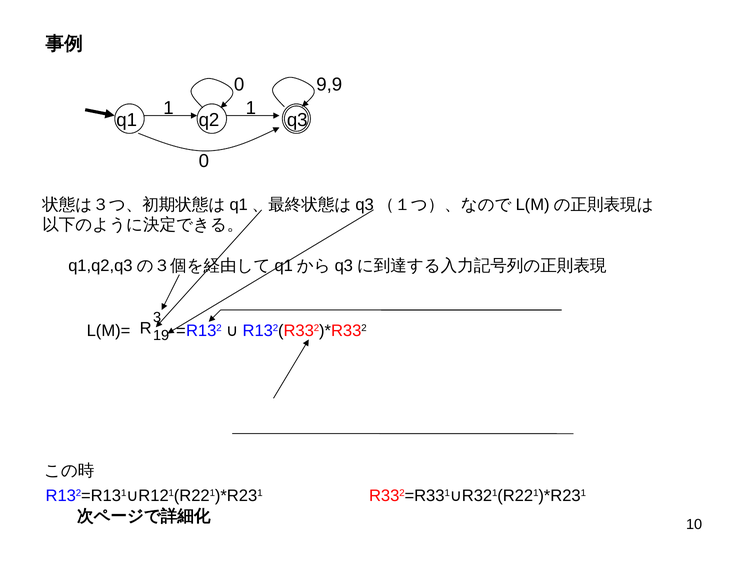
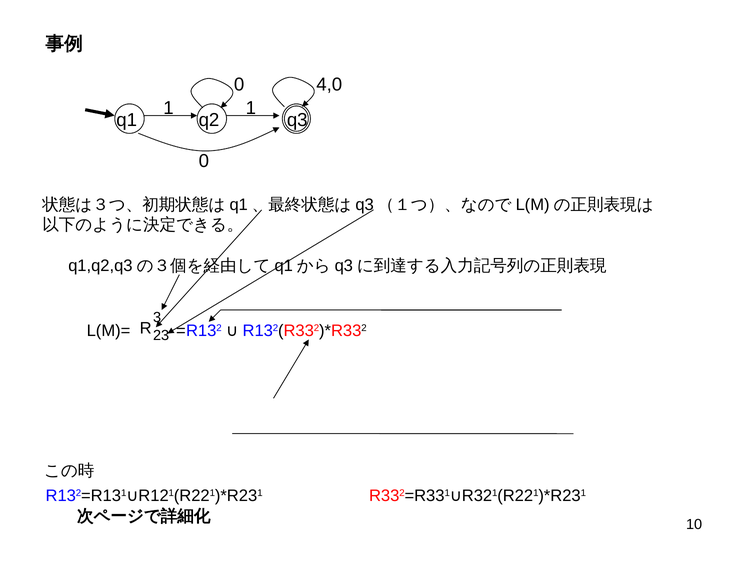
9,9: 9,9 -> 4,0
19: 19 -> 23
